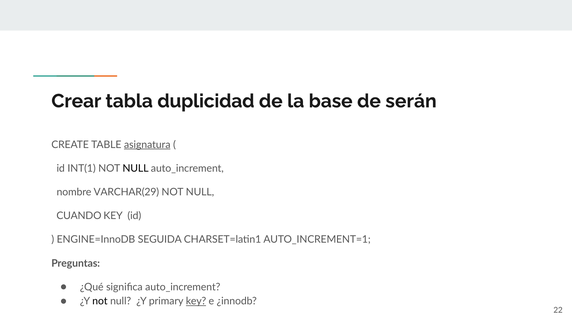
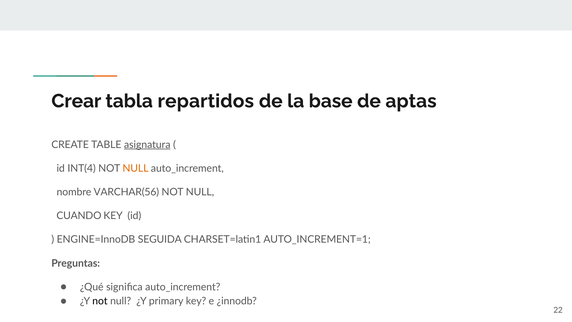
duplicidad: duplicidad -> repartidos
serán: serán -> aptas
INT(1: INT(1 -> INT(4
NULL at (136, 168) colour: black -> orange
VARCHAR(29: VARCHAR(29 -> VARCHAR(56
key at (196, 301) underline: present -> none
